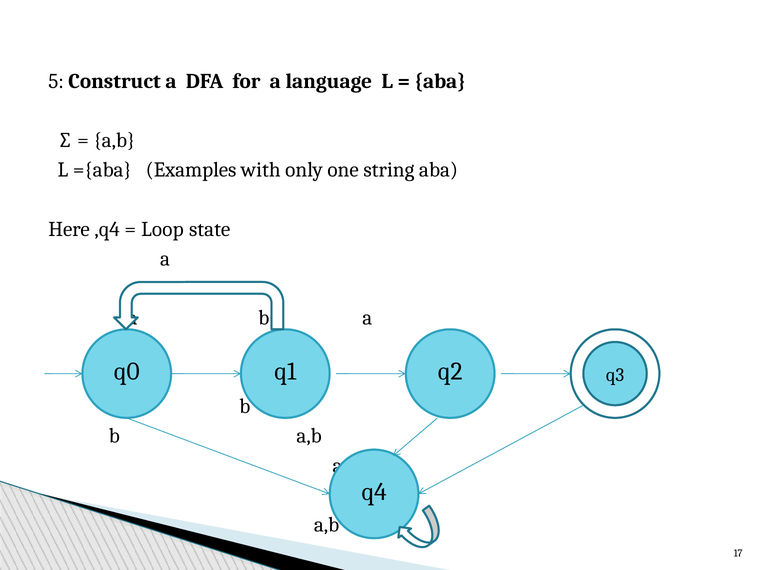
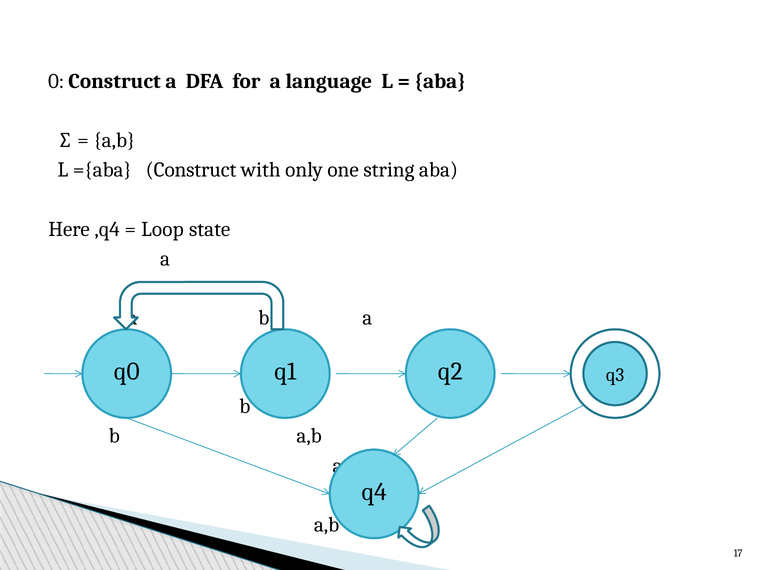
5: 5 -> 0
={aba Examples: Examples -> Construct
